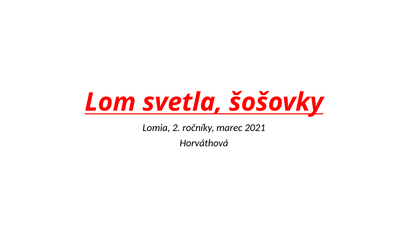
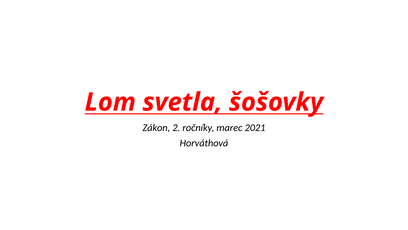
Lomia: Lomia -> Zákon
